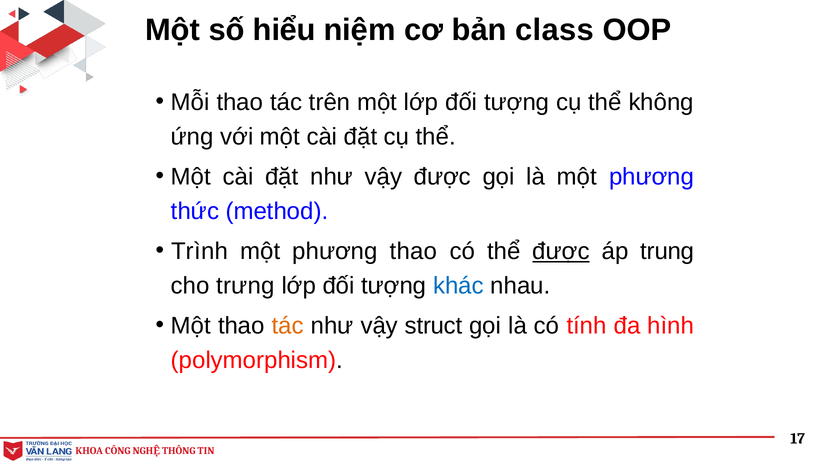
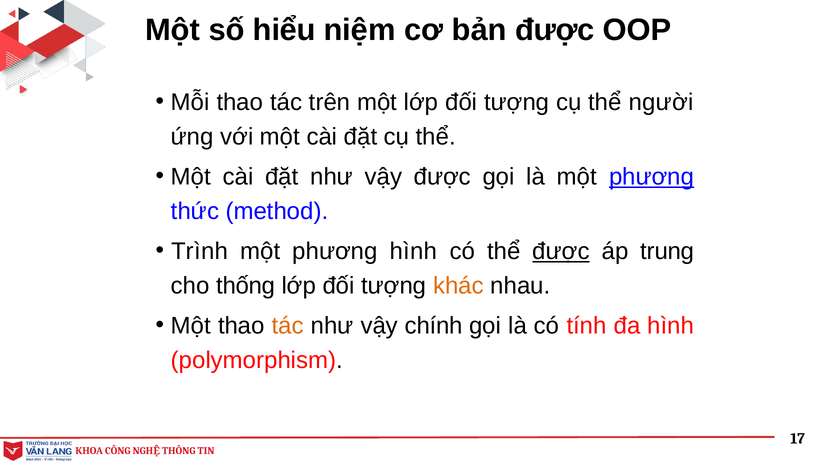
bản class: class -> được
không: không -> người
phương at (652, 177) underline: none -> present
phương thao: thao -> hình
cho trưng: trưng -> thống
khác colour: blue -> orange
struct: struct -> chính
